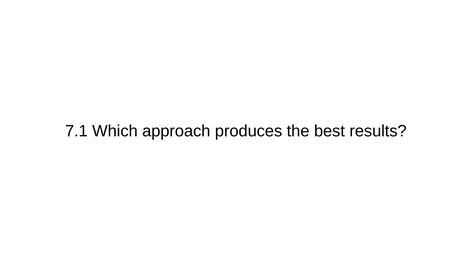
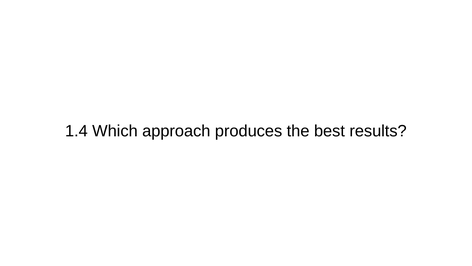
7.1: 7.1 -> 1.4
